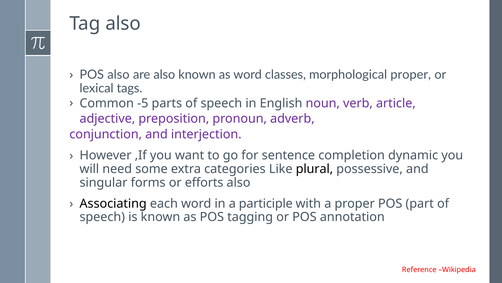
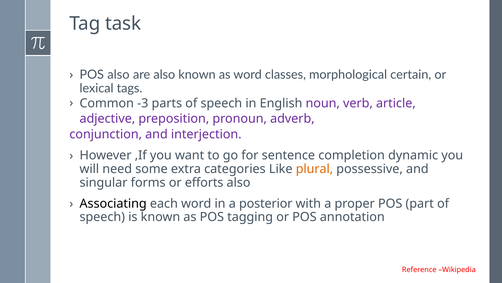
Tag also: also -> task
morphological proper: proper -> certain
-5: -5 -> -3
plural colour: black -> orange
participle: participle -> posterior
